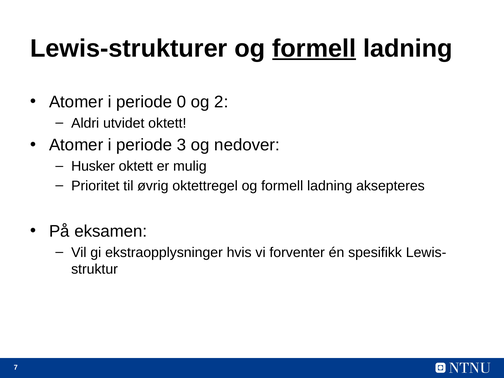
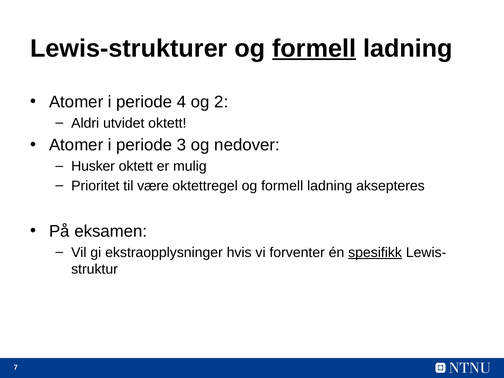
0: 0 -> 4
øvrig: øvrig -> være
spesifikk underline: none -> present
